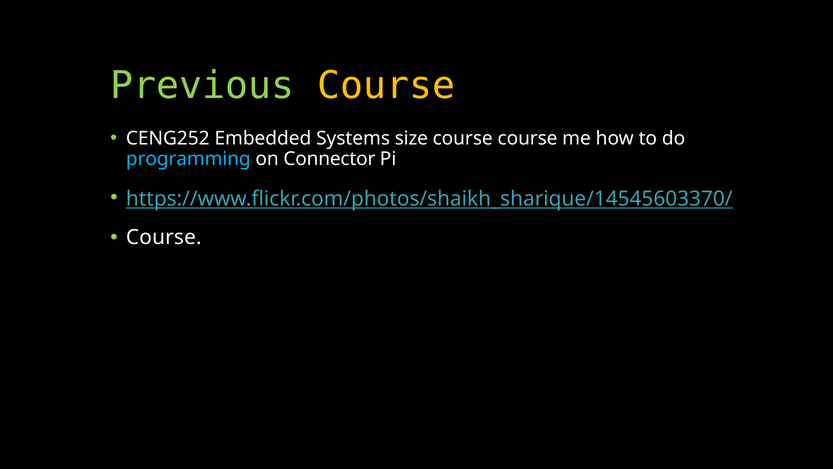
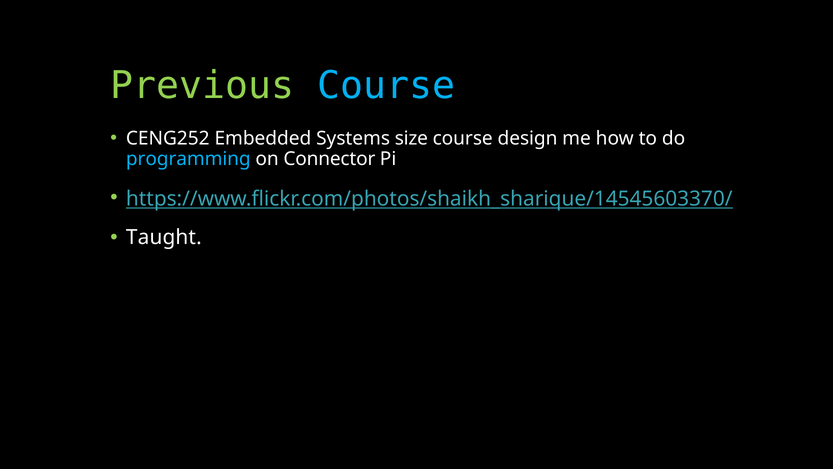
Course at (386, 85) colour: yellow -> light blue
course course: course -> design
Course at (164, 237): Course -> Taught
